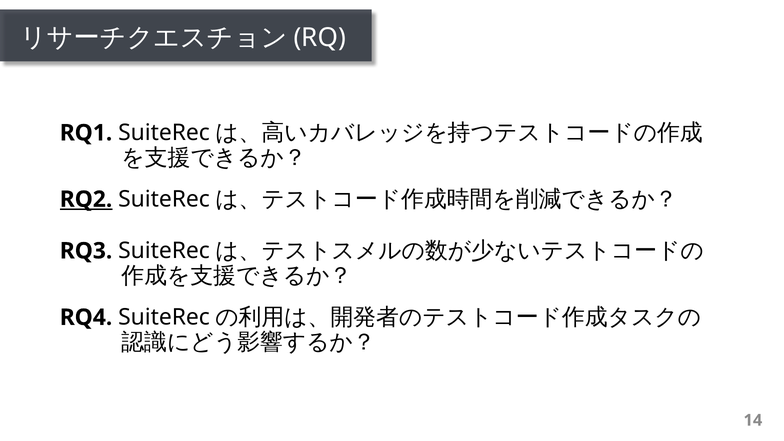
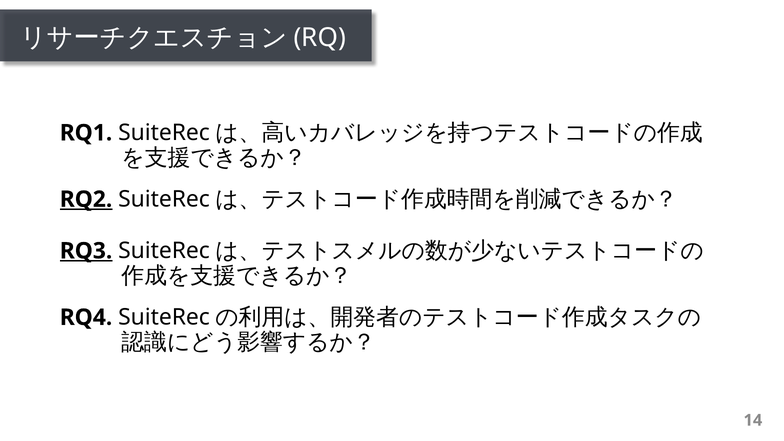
RQ3 underline: none -> present
